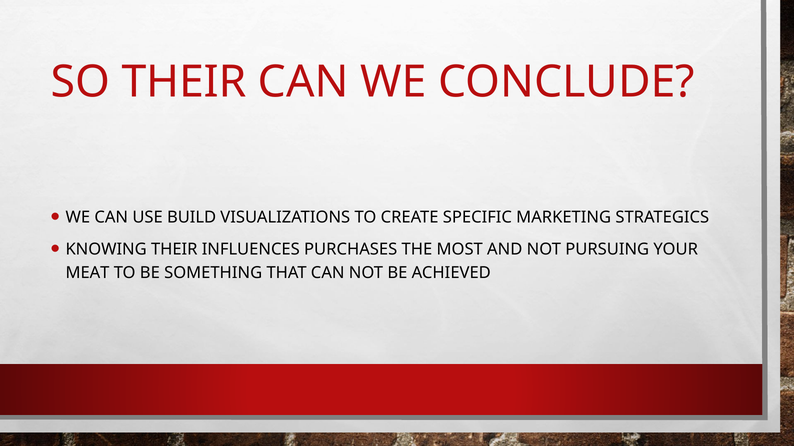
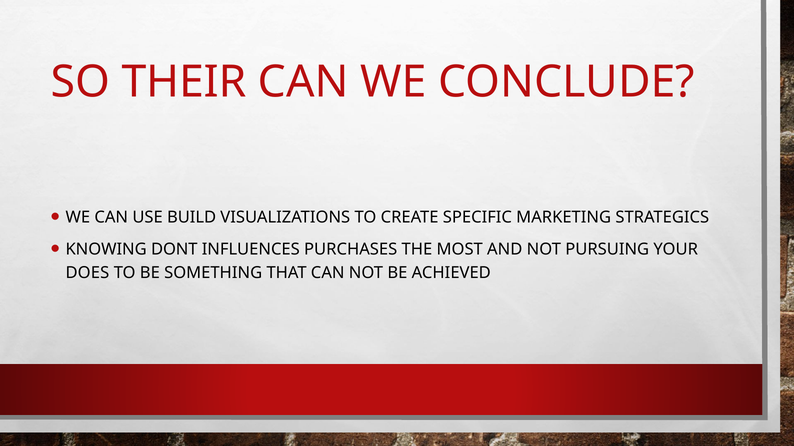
KNOWING THEIR: THEIR -> DONT
MEAT: MEAT -> DOES
